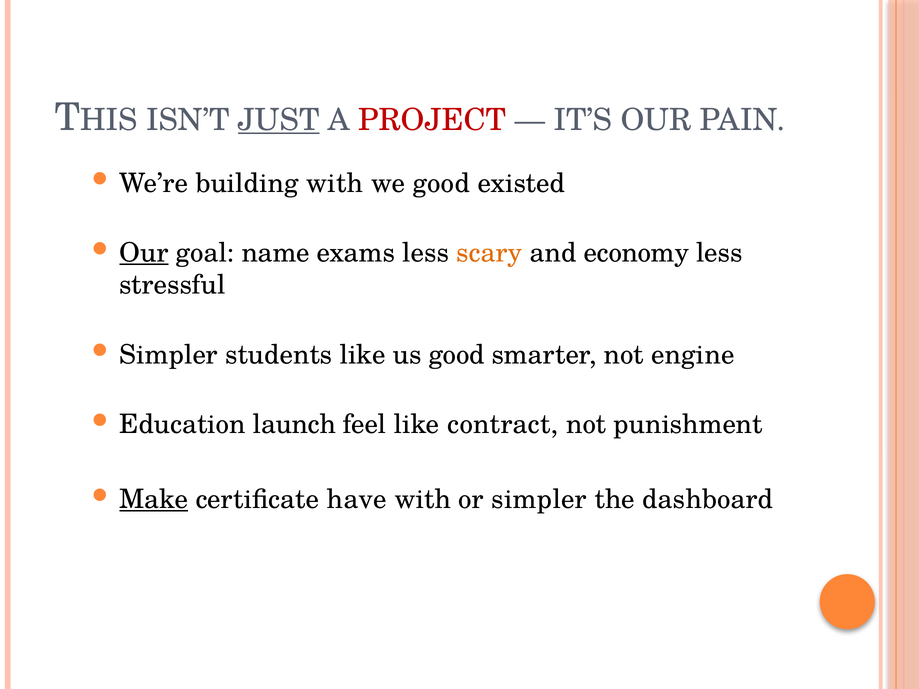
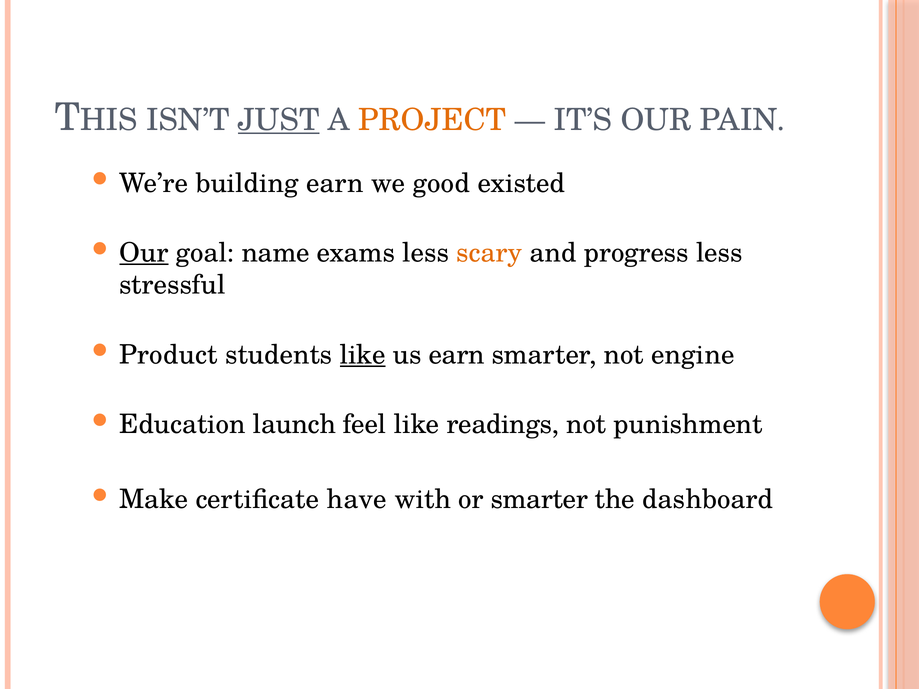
PROJECT colour: red -> orange
building with: with -> earn
economy: economy -> progress
Simpler at (169, 355): Simpler -> Product
like at (363, 355) underline: none -> present
us good: good -> earn
contract: contract -> readings
Make underline: present -> none
or simpler: simpler -> smarter
